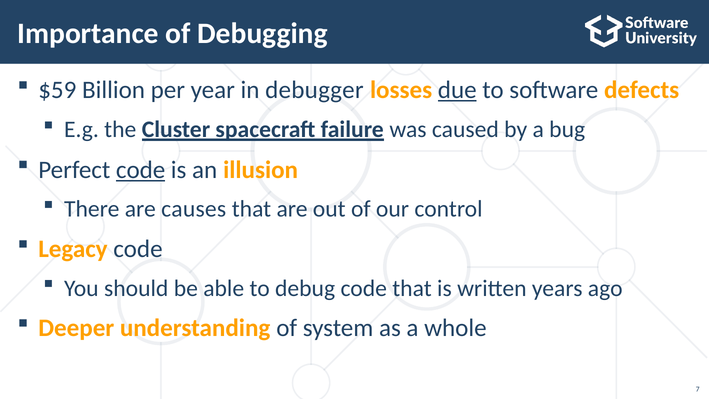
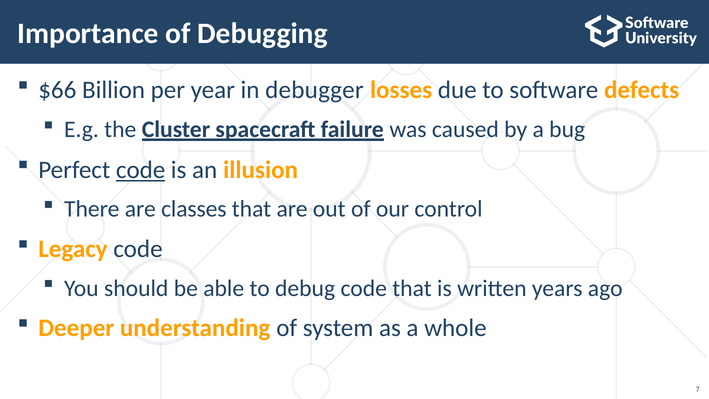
$59: $59 -> $66
due underline: present -> none
causes: causes -> classes
